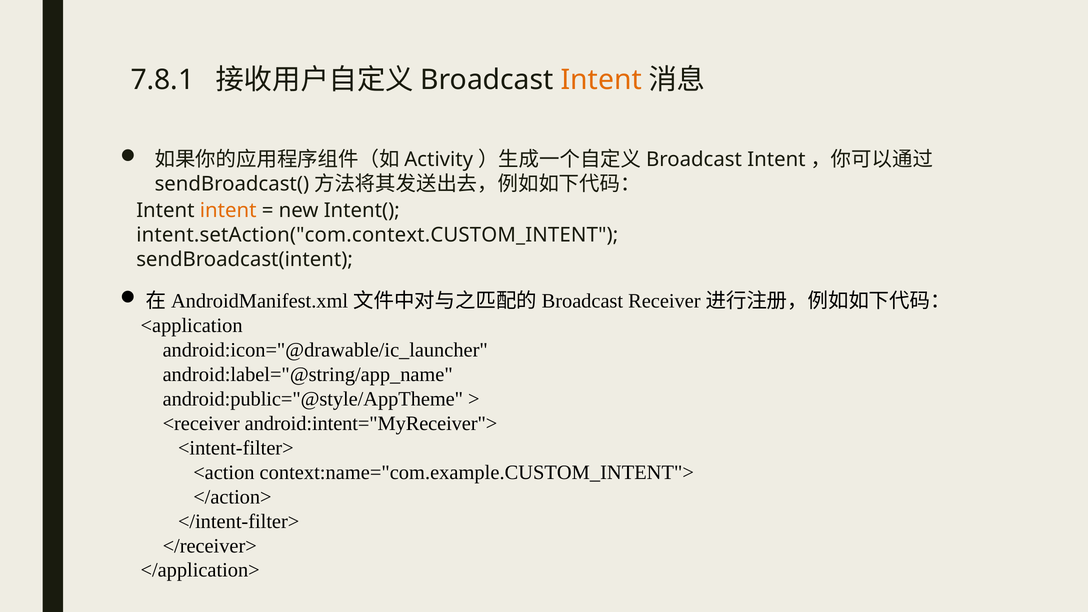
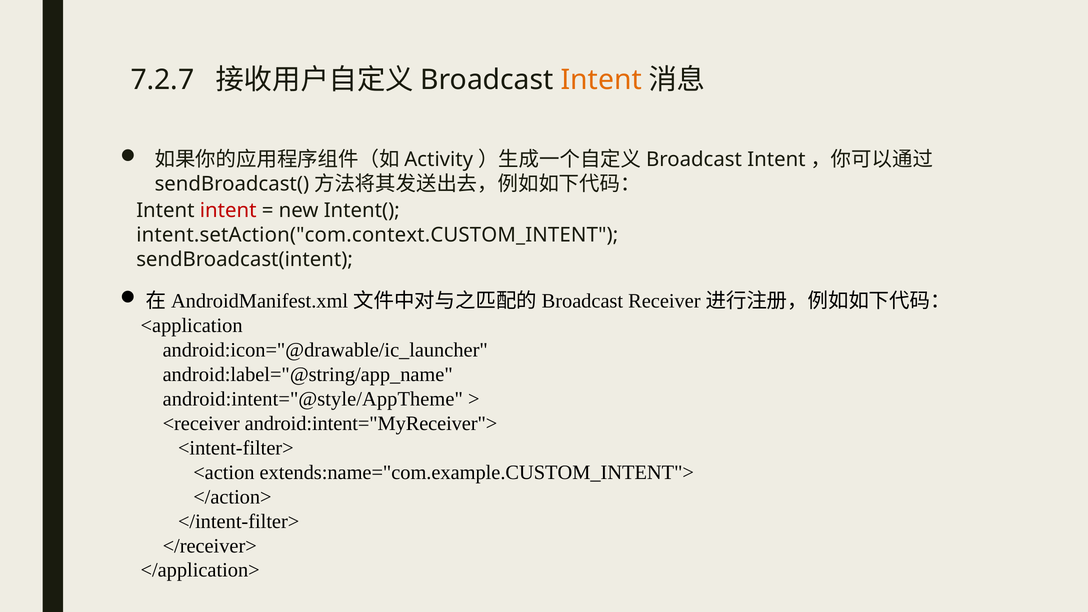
7.8.1: 7.8.1 -> 7.2.7
intent at (228, 211) colour: orange -> red
android:public="@style/AppTheme: android:public="@style/AppTheme -> android:intent="@style/AppTheme
context:name="com.example.CUSTOM_INTENT">: context:name="com.example.CUSTOM_INTENT"> -> extends:name="com.example.CUSTOM_INTENT">
